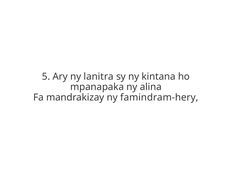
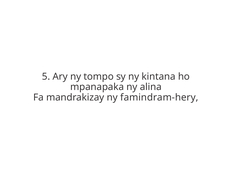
lanitra: lanitra -> tompo
